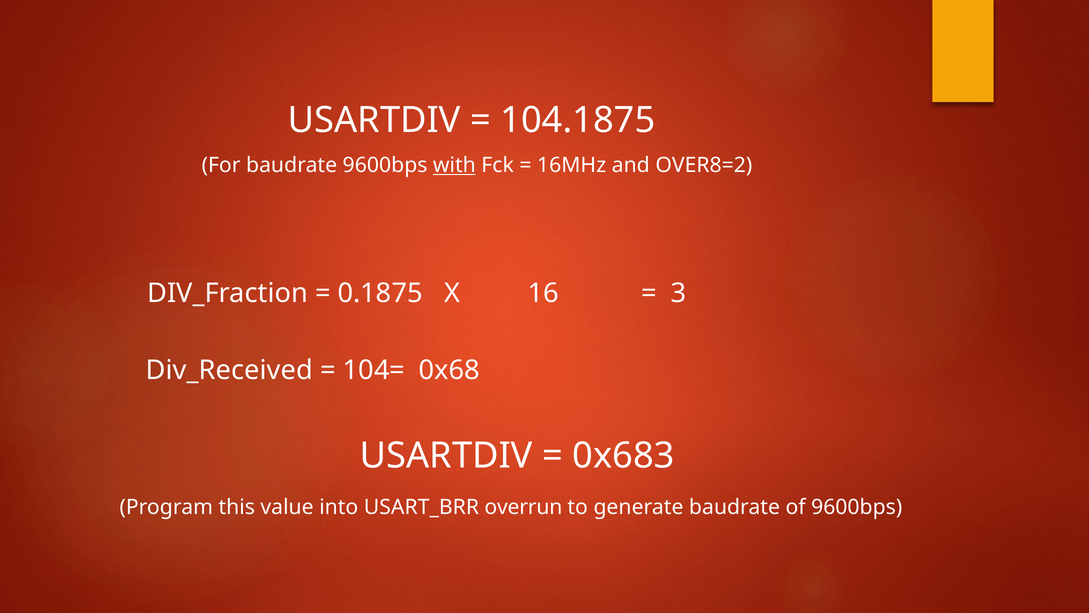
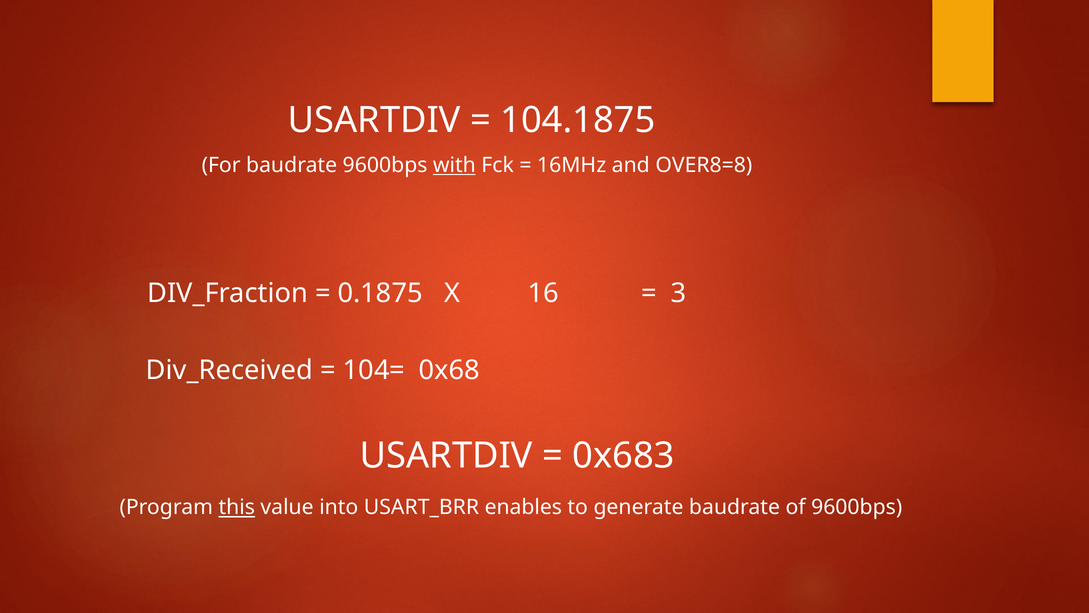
OVER8=2: OVER8=2 -> OVER8=8
this underline: none -> present
overrun: overrun -> enables
